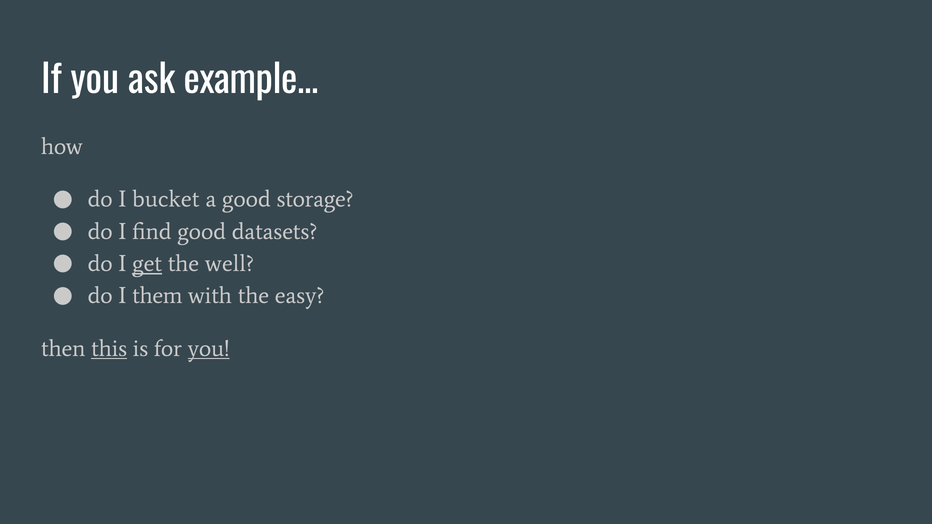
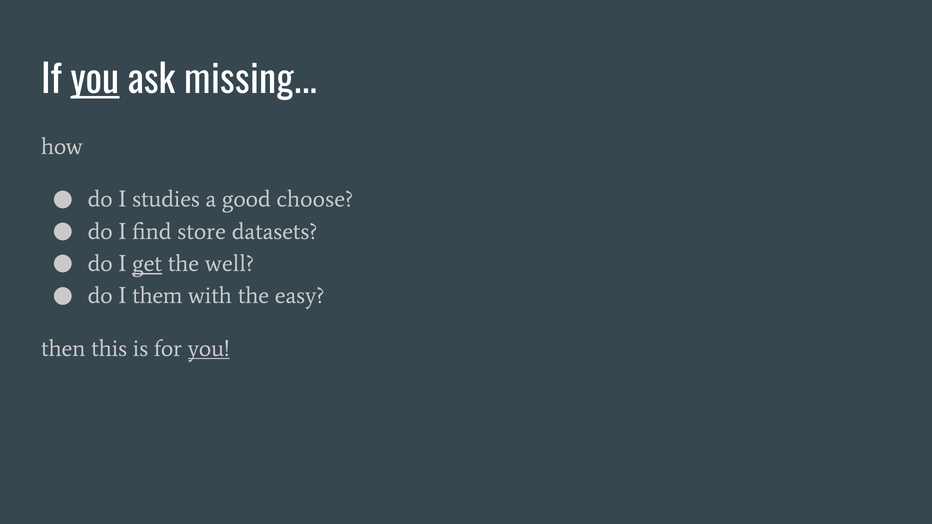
you at (95, 81) underline: none -> present
example: example -> missing
bucket: bucket -> studies
storage: storage -> choose
find good: good -> store
this underline: present -> none
